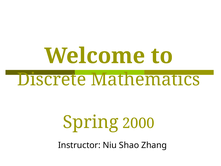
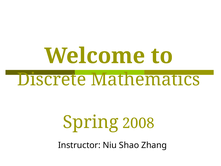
2000: 2000 -> 2008
